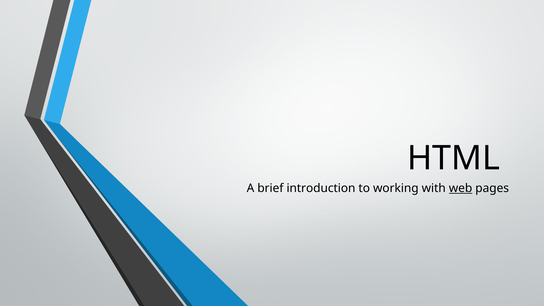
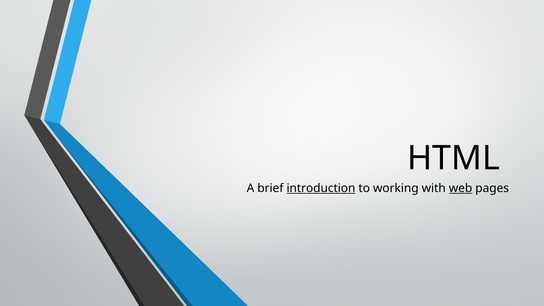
introduction underline: none -> present
